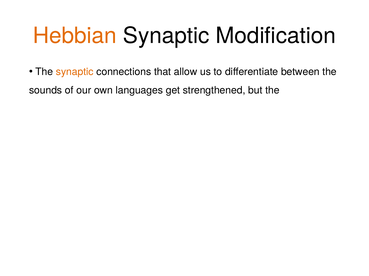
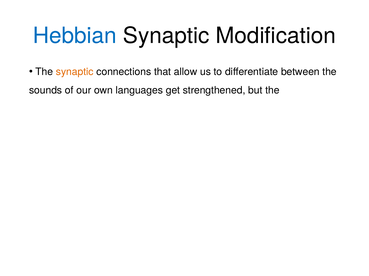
Hebbian colour: orange -> blue
